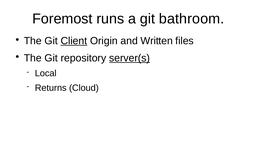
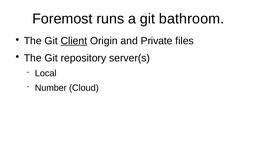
Written: Written -> Private
server(s underline: present -> none
Returns: Returns -> Number
